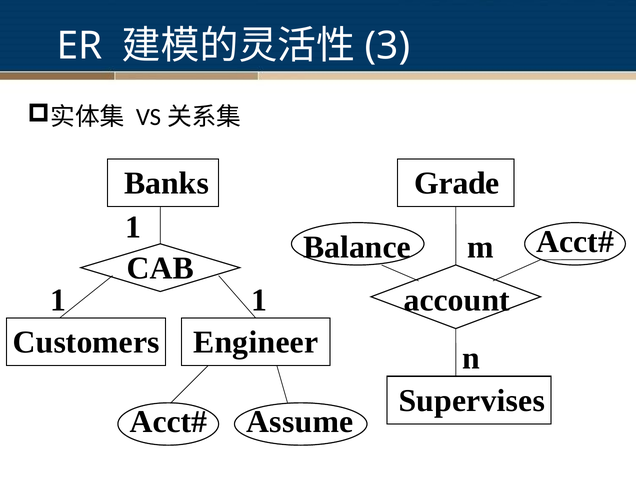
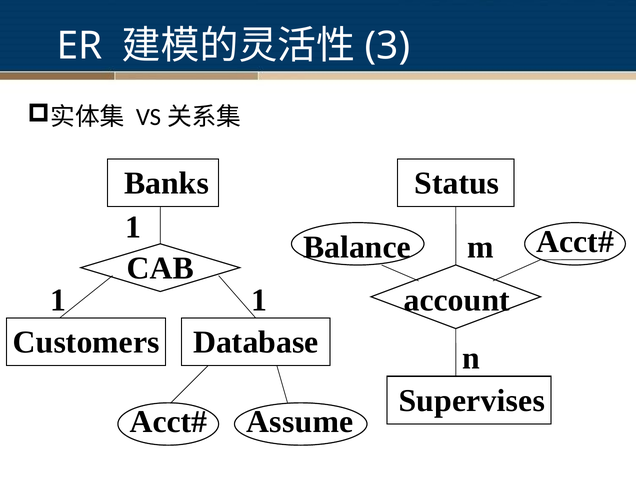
Grade: Grade -> Status
Engineer: Engineer -> Database
